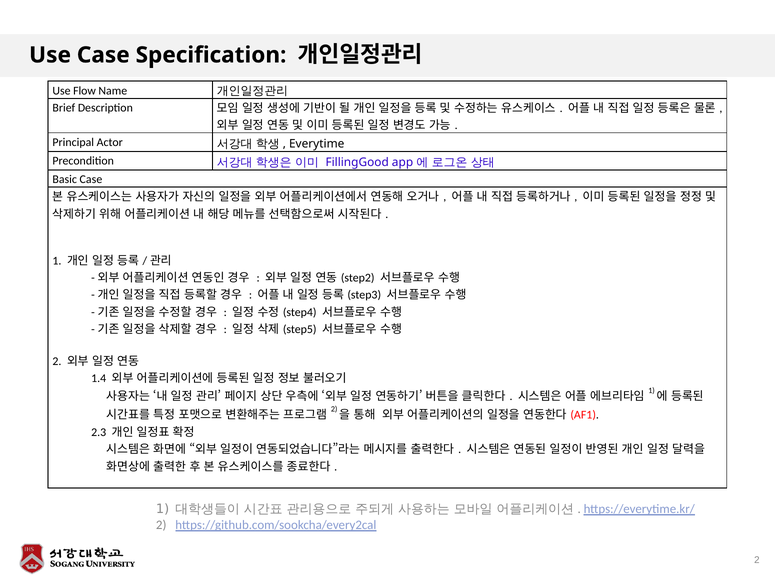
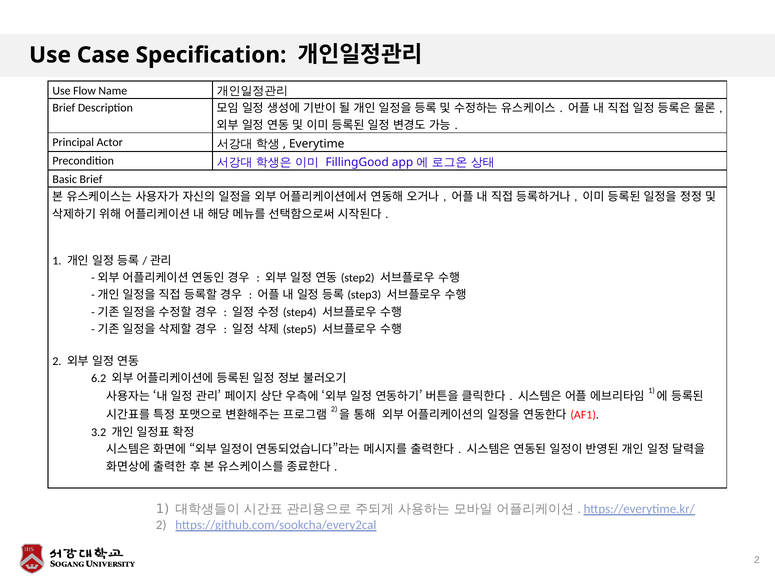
Basic Case: Case -> Brief
1.4: 1.4 -> 6.2
2.3: 2.3 -> 3.2
